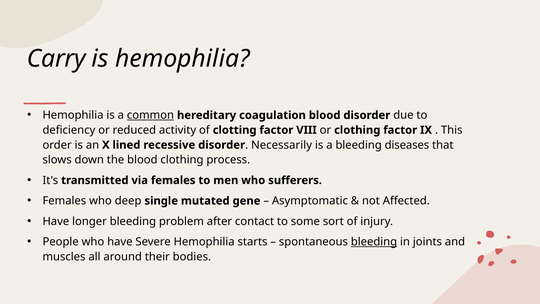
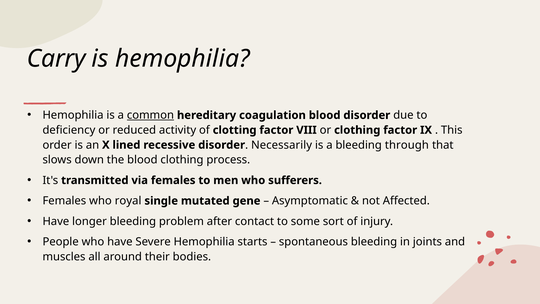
diseases: diseases -> through
deep: deep -> royal
bleeding at (374, 242) underline: present -> none
